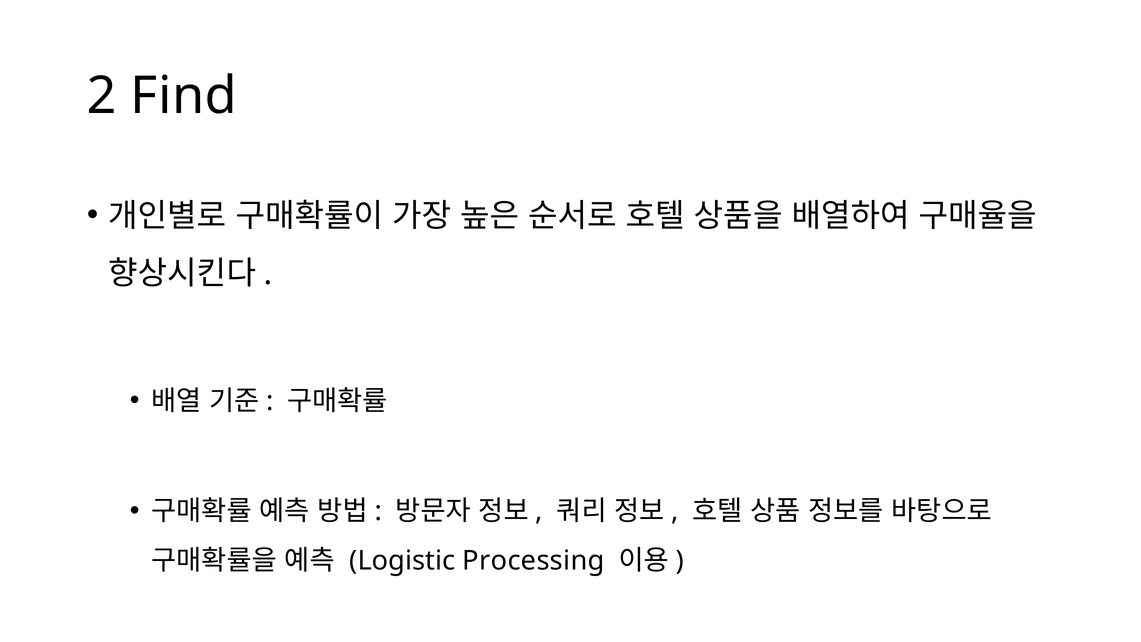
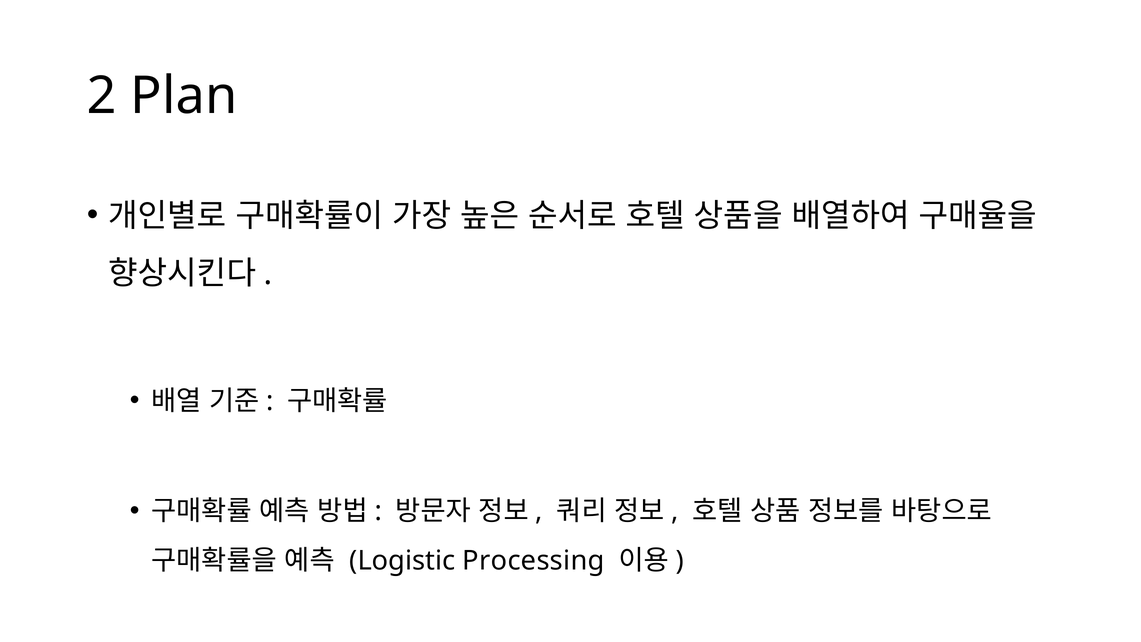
Find: Find -> Plan
